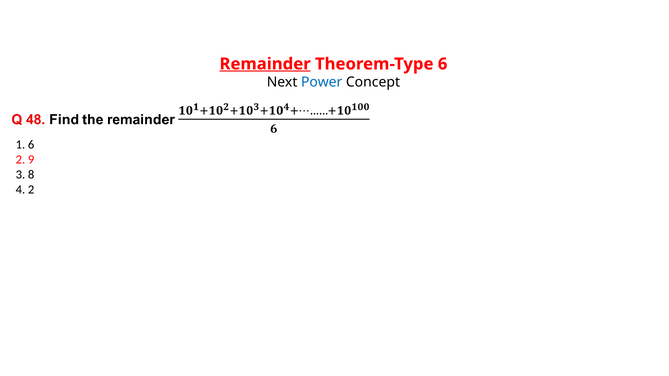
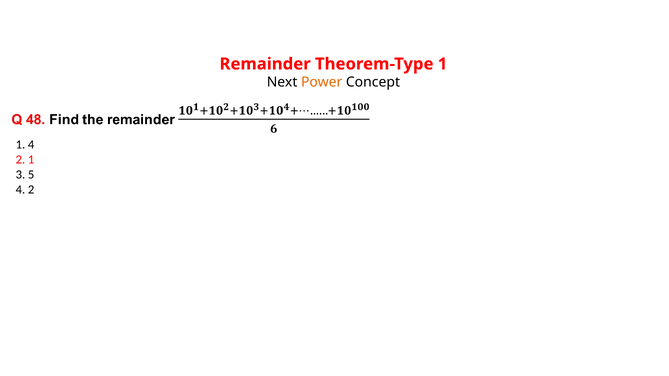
Remainder underline: present -> none
Theorem-Type 6: 6 -> 1
Power colour: blue -> orange
1 6: 6 -> 4
2 9: 9 -> 1
8: 8 -> 5
